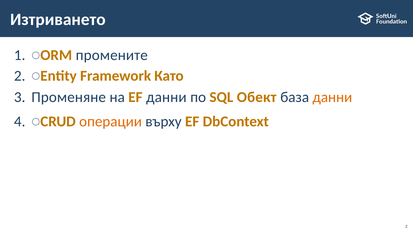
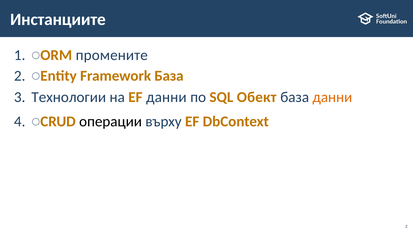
Изтриването: Изтриването -> Инстанциите
Framework Като: Като -> База
Променяне: Променяне -> Технологии
операции colour: orange -> black
